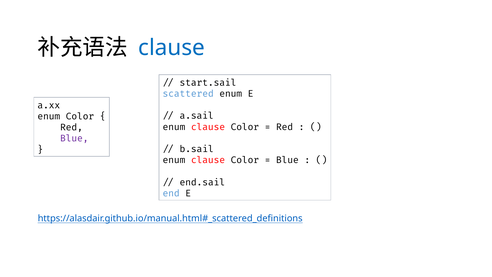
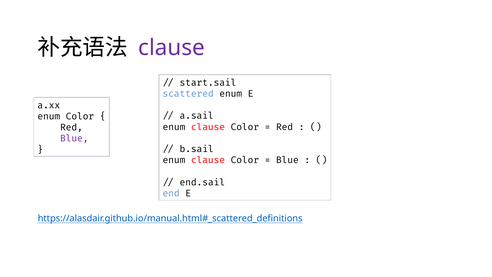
clause at (172, 48) colour: blue -> purple
